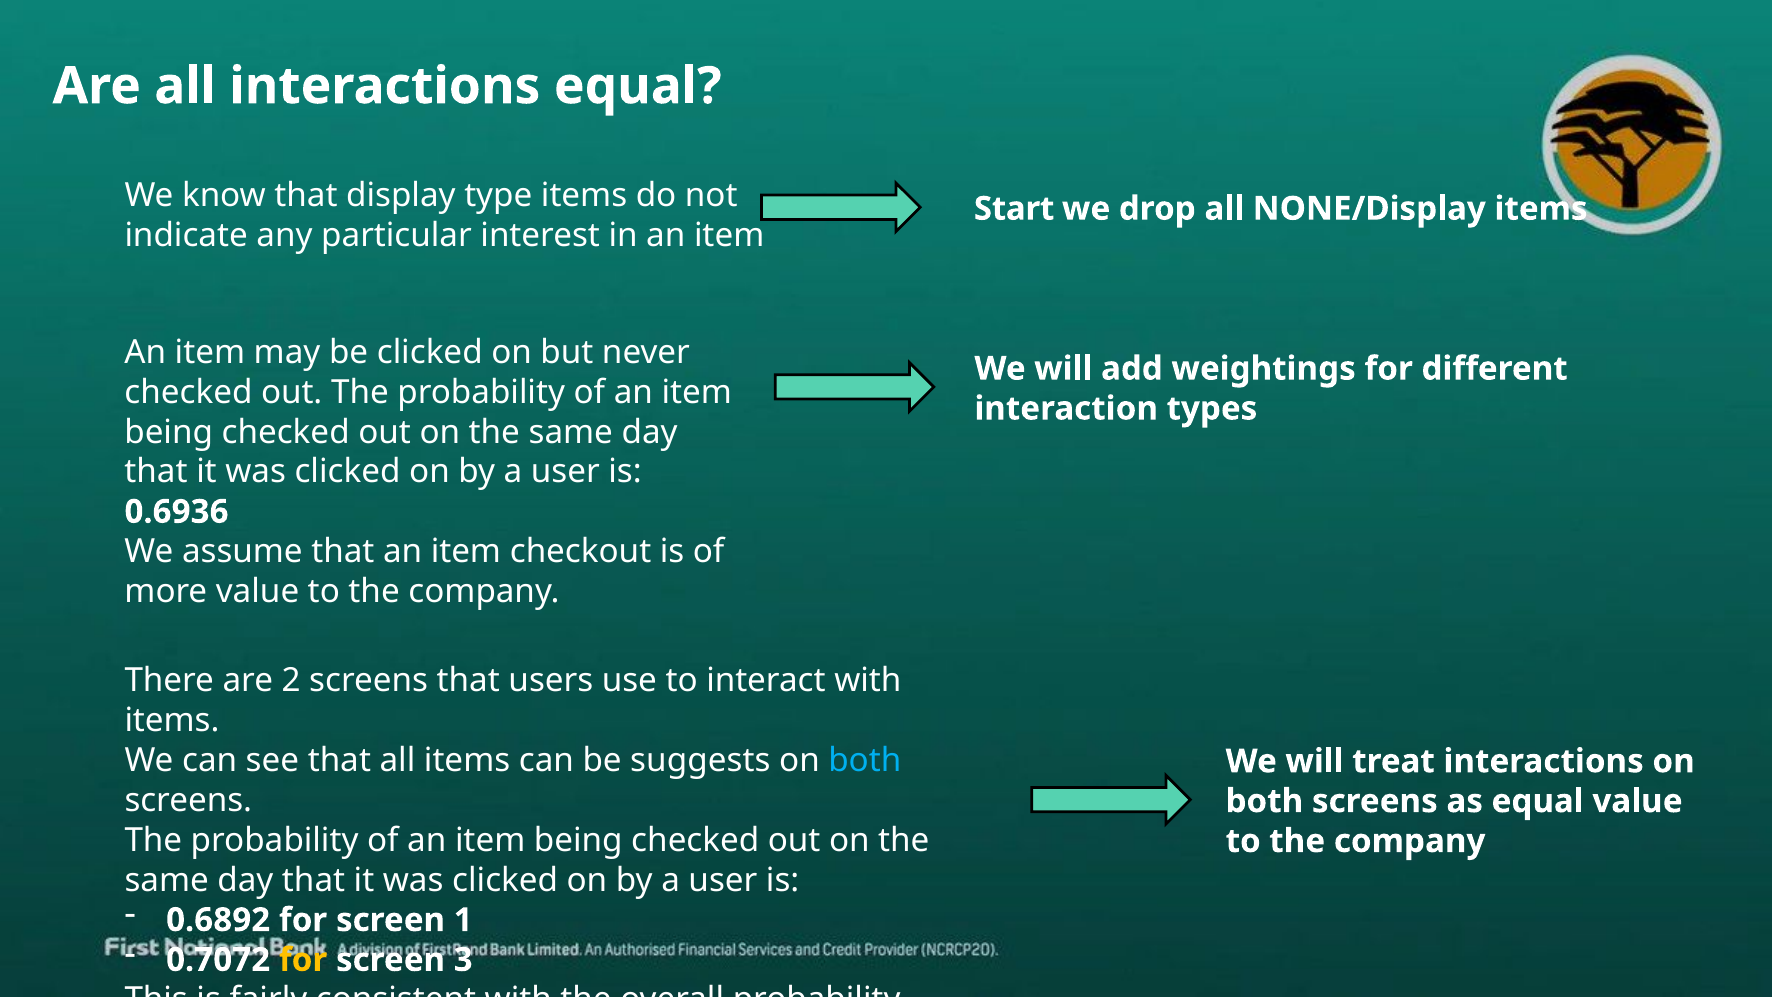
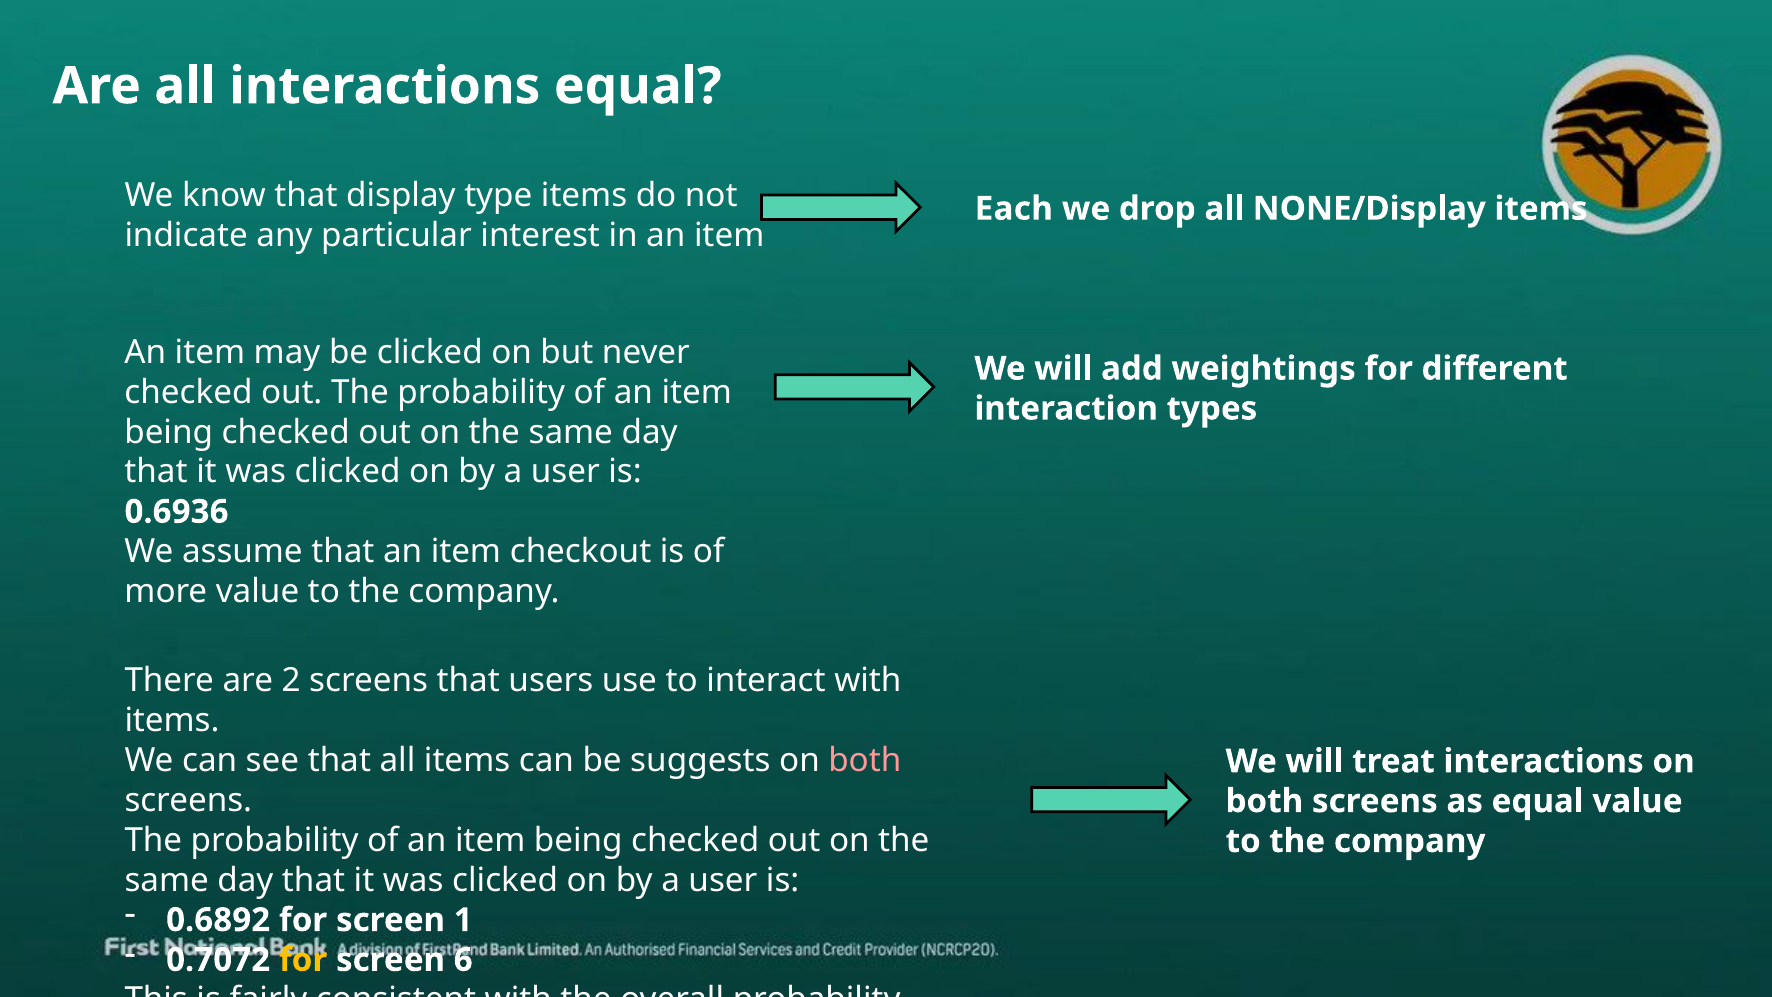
Start: Start -> Each
both at (865, 760) colour: light blue -> pink
3: 3 -> 6
